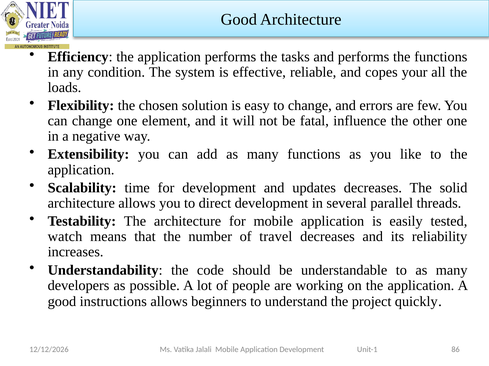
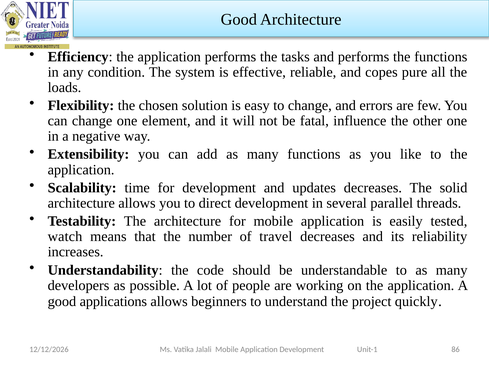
your: your -> pure
instructions: instructions -> applications
